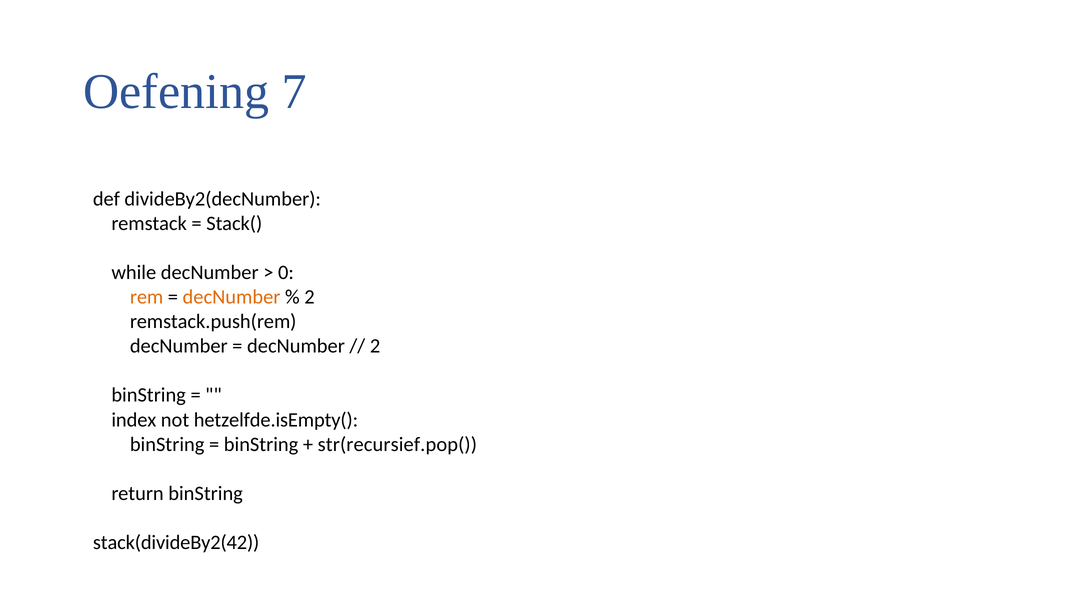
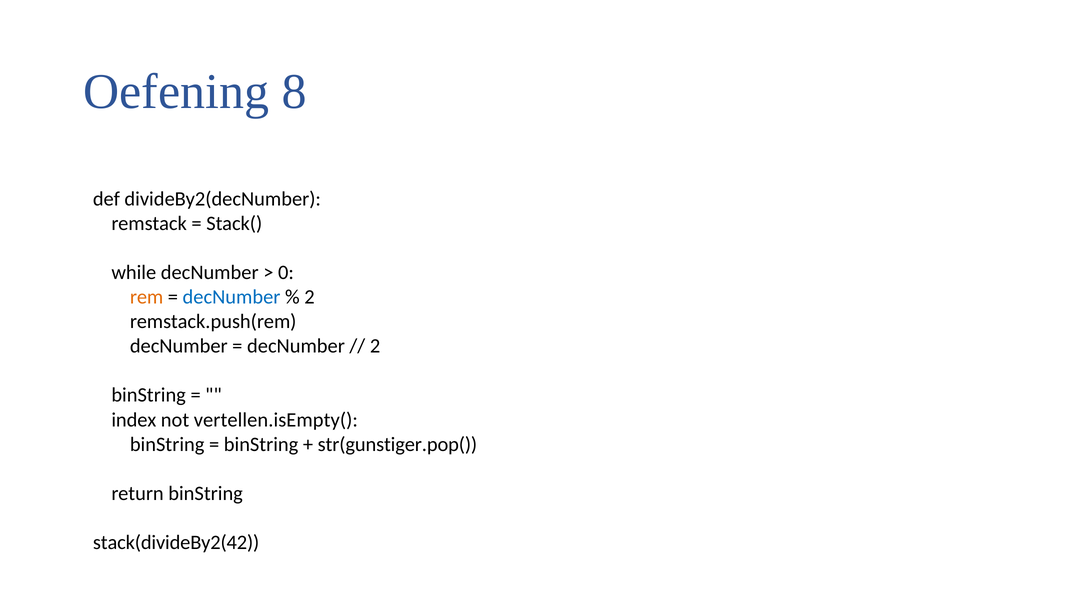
7: 7 -> 8
decNumber at (232, 297) colour: orange -> blue
hetzelfde.isEmpty(: hetzelfde.isEmpty( -> vertellen.isEmpty(
str(recursief.pop(: str(recursief.pop( -> str(gunstiger.pop(
